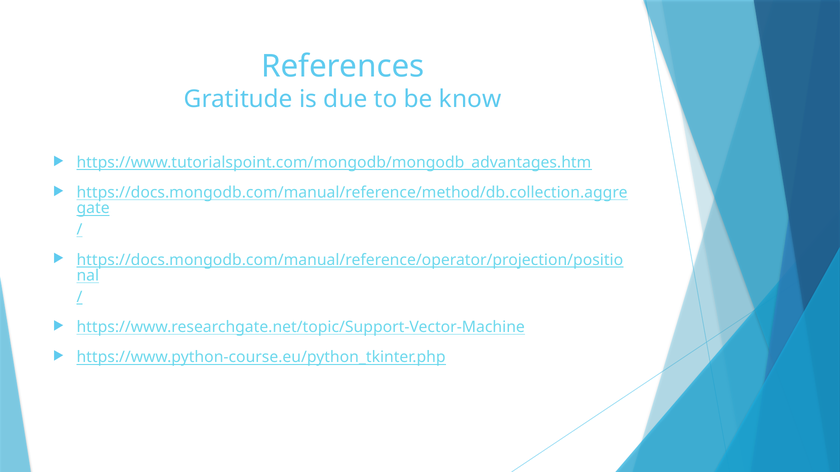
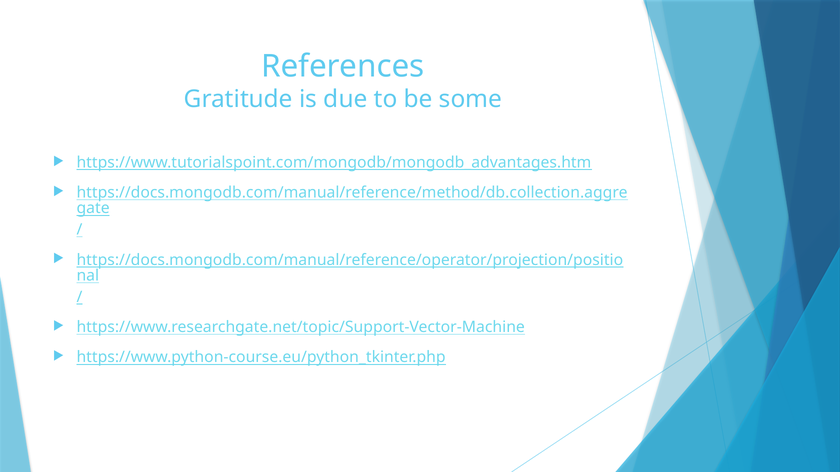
know: know -> some
